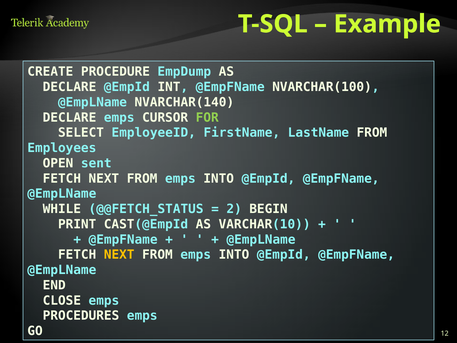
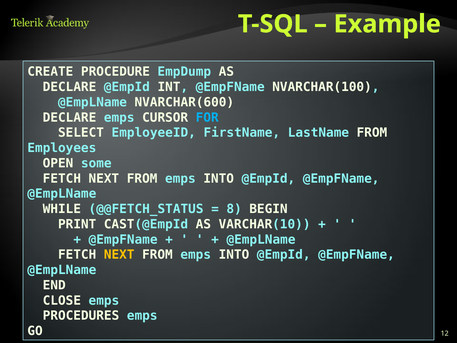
NVARCHAR(140: NVARCHAR(140 -> NVARCHAR(600
FOR colour: light green -> light blue
sent: sent -> some
2: 2 -> 8
